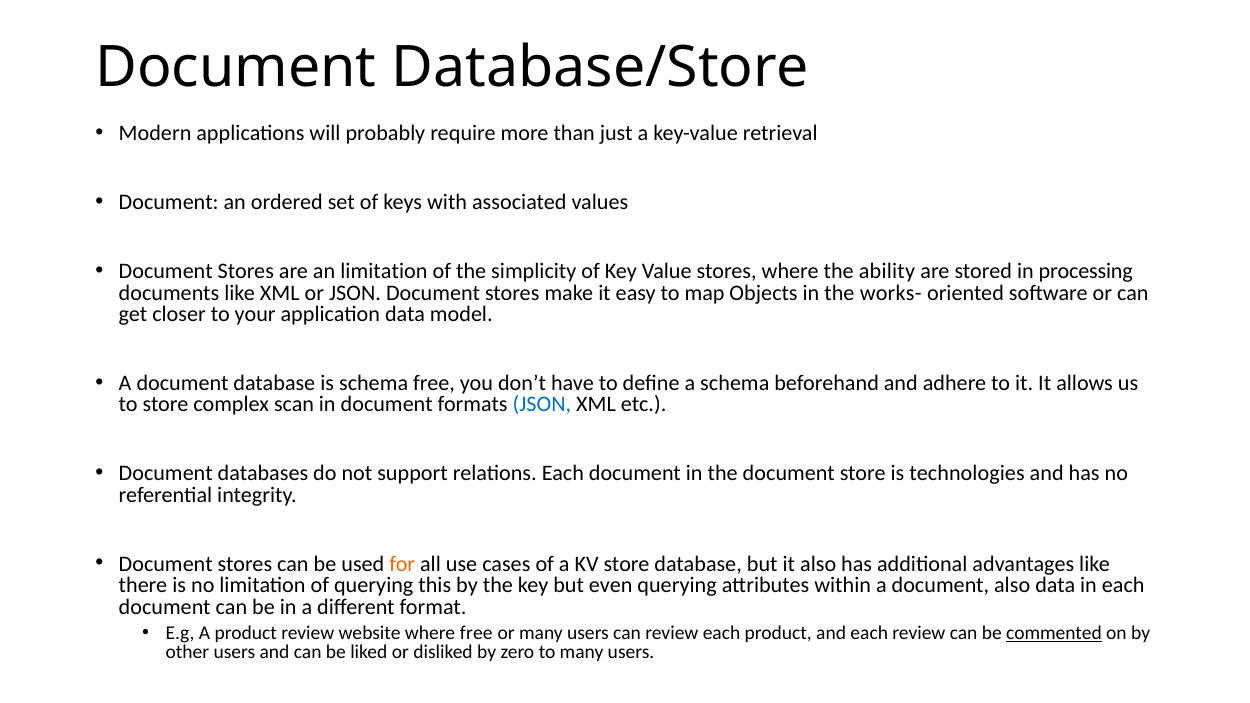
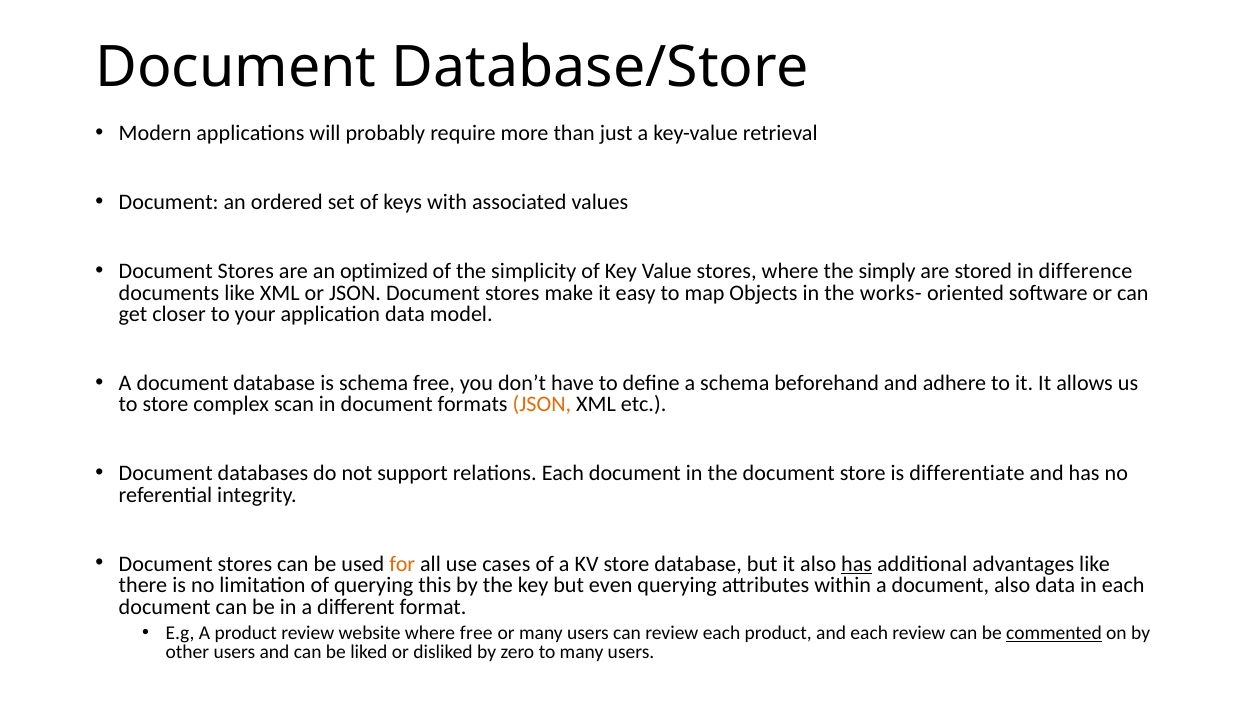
an limitation: limitation -> optimized
ability: ability -> simply
processing: processing -> difference
JSON at (542, 405) colour: blue -> orange
technologies: technologies -> differentiate
has at (857, 564) underline: none -> present
